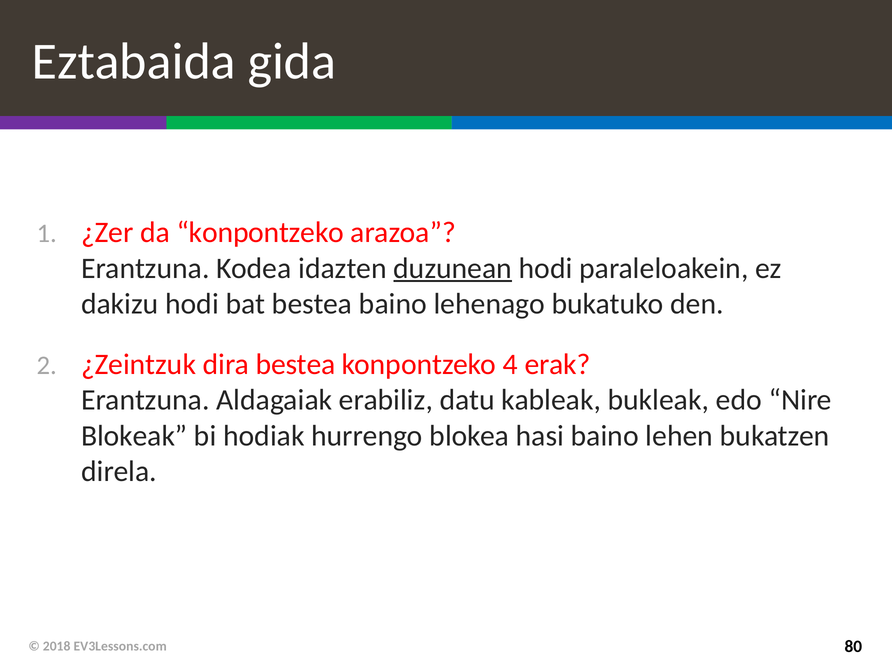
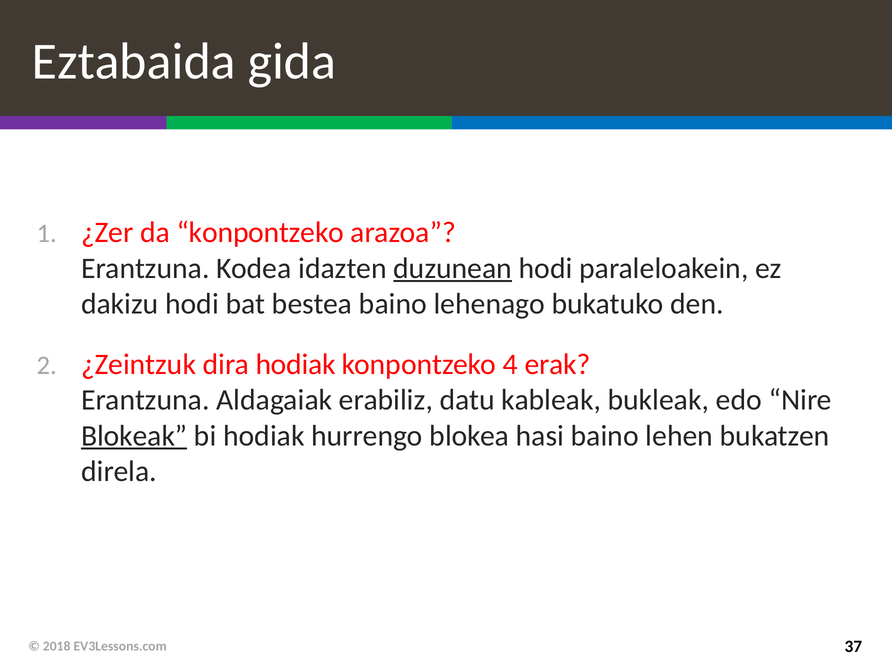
dira bestea: bestea -> hodiak
Blokeak underline: none -> present
80: 80 -> 37
